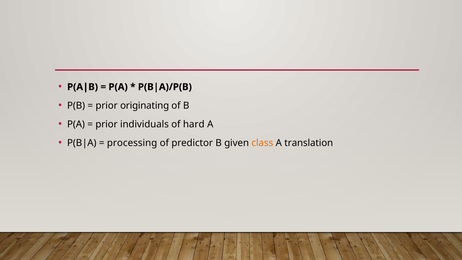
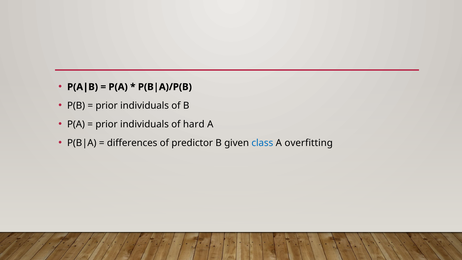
originating at (145, 106): originating -> individuals
processing: processing -> differences
class colour: orange -> blue
translation: translation -> overfitting
